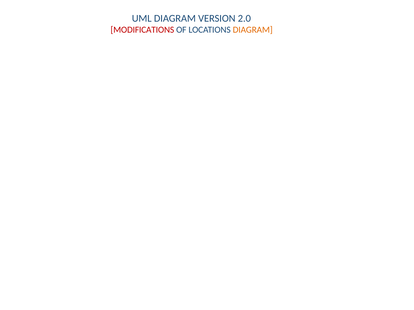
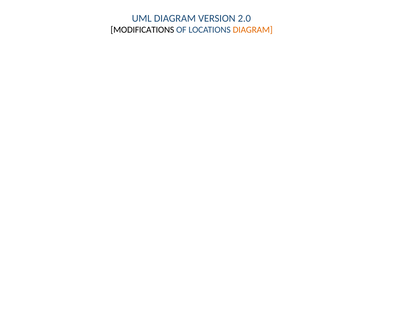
MODIFICATIONS colour: red -> black
